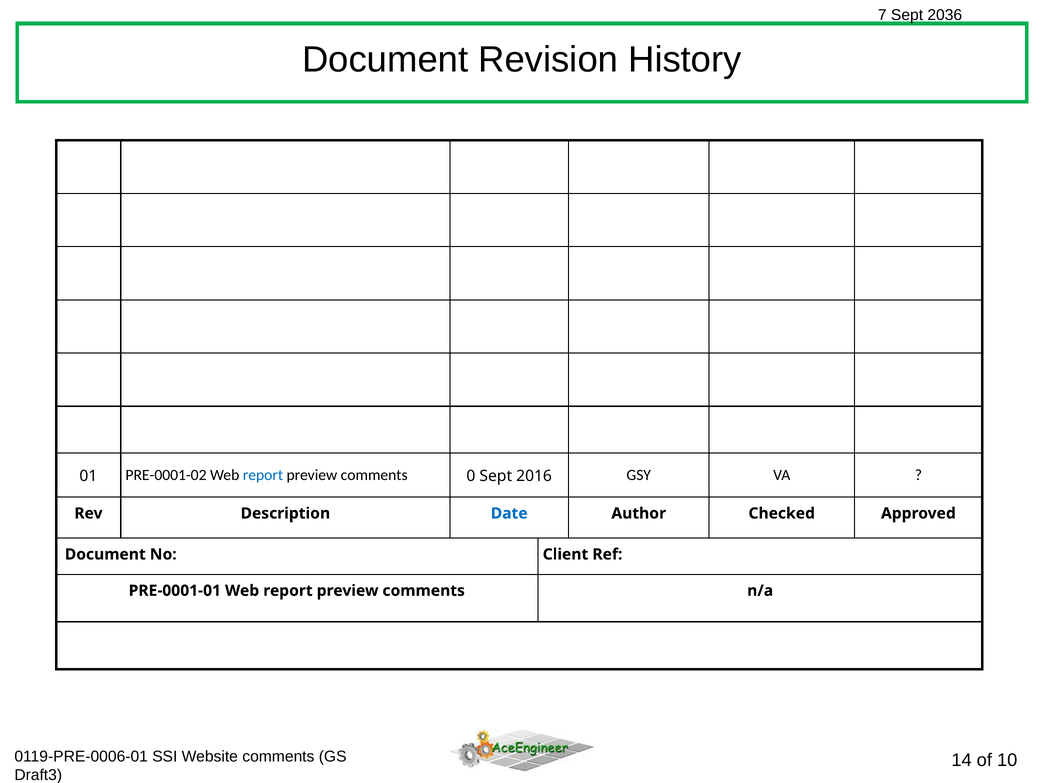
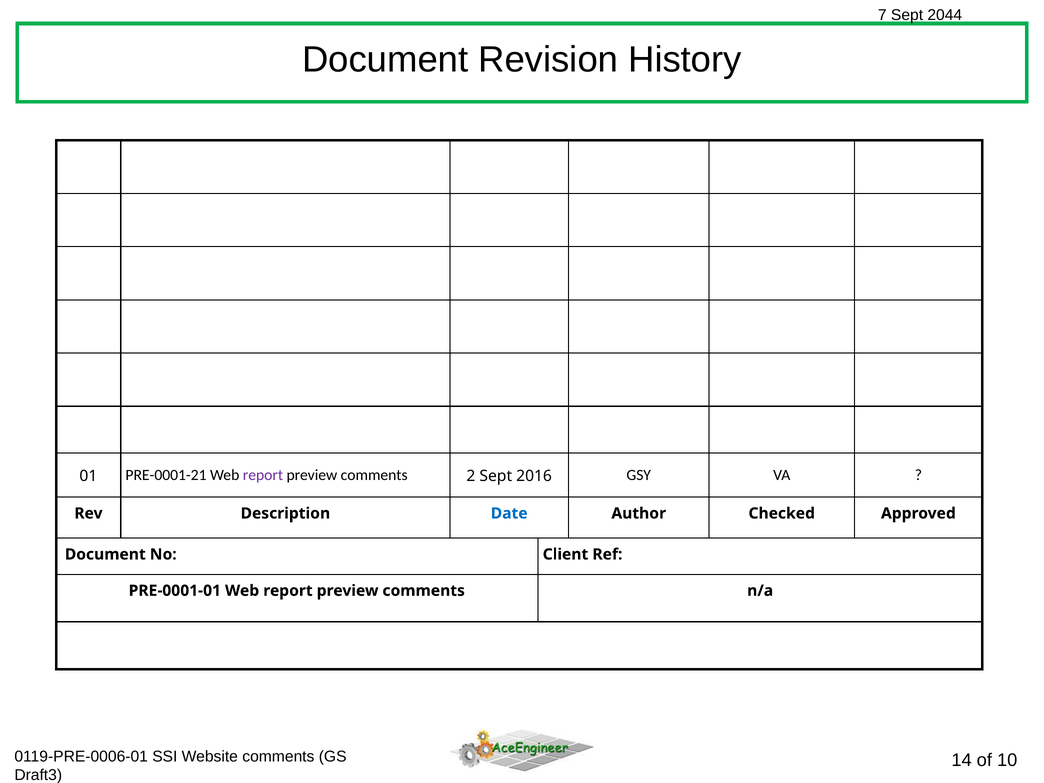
2036: 2036 -> 2044
PRE-0001-02: PRE-0001-02 -> PRE-0001-21
report at (263, 475) colour: blue -> purple
0: 0 -> 2
